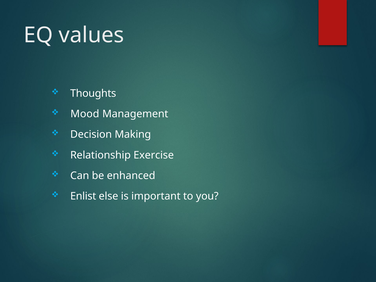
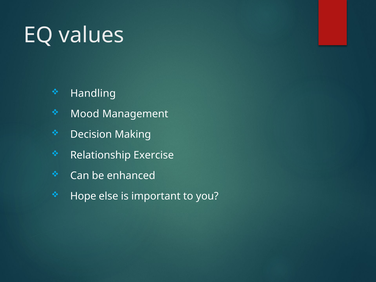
Thoughts: Thoughts -> Handling
Enlist: Enlist -> Hope
